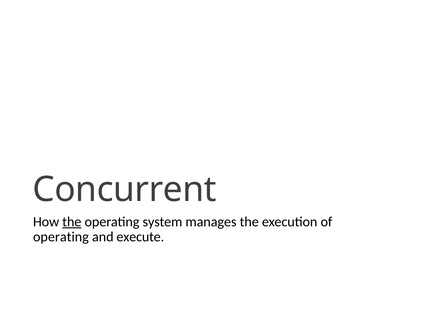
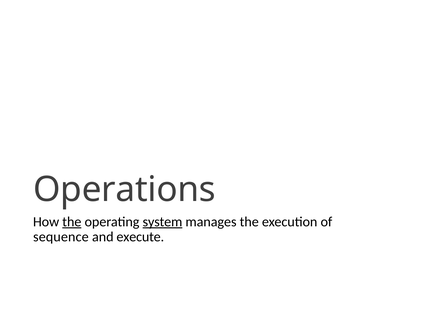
Concurrent: Concurrent -> Operations
system underline: none -> present
operating at (61, 237): operating -> sequence
